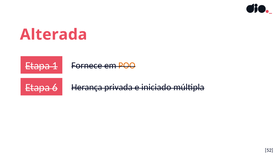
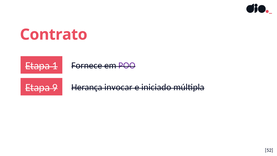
Alterada: Alterada -> Contrato
POO colour: orange -> purple
6: 6 -> 9
privada: privada -> invocar
